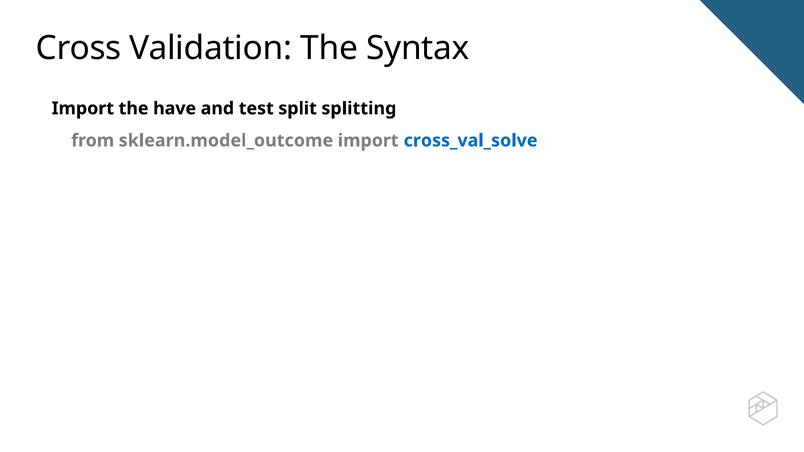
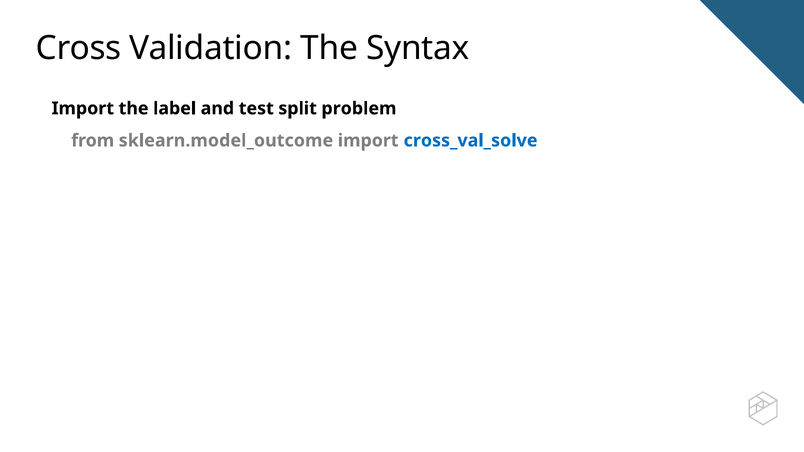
have: have -> label
splitting: splitting -> problem
